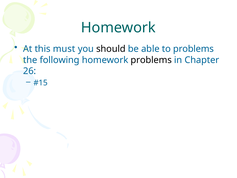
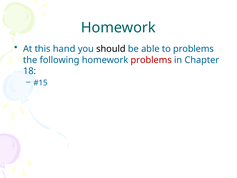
must: must -> hand
problems at (151, 60) colour: black -> red
26: 26 -> 18
